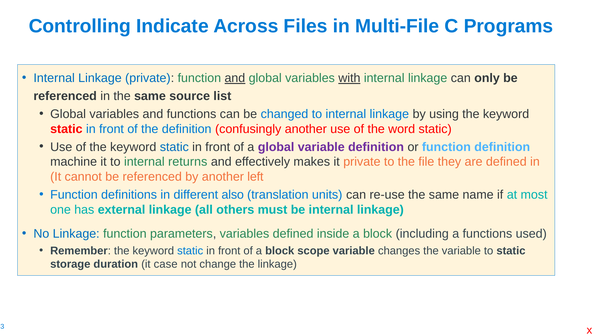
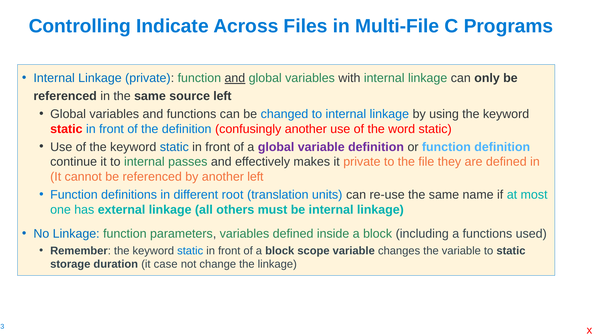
with underline: present -> none
source list: list -> left
machine: machine -> continue
returns: returns -> passes
also: also -> root
